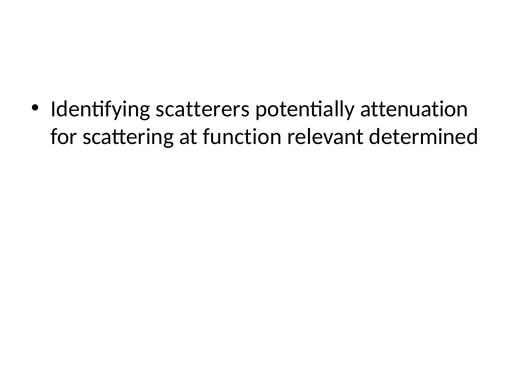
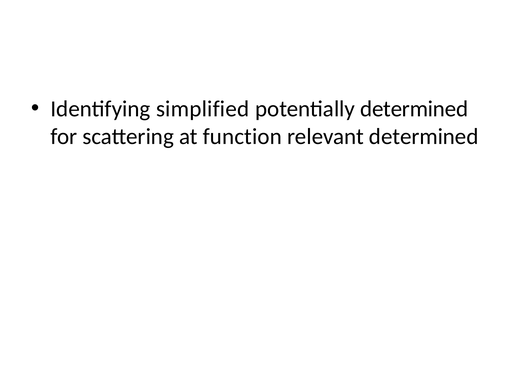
scatterers: scatterers -> simplified
potentially attenuation: attenuation -> determined
